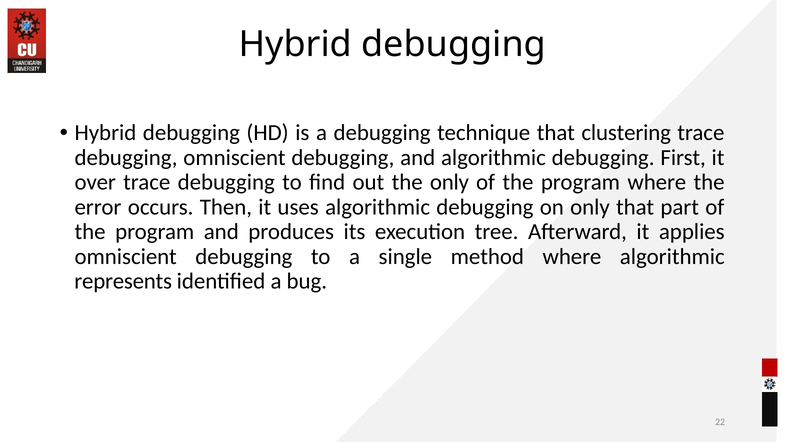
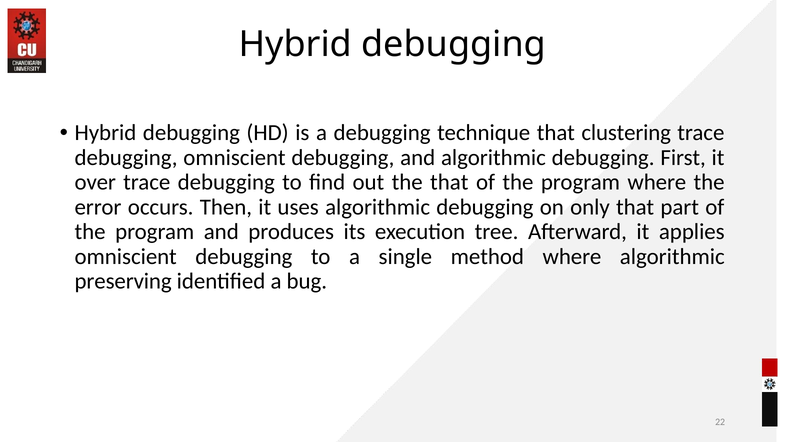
the only: only -> that
represents: represents -> preserving
